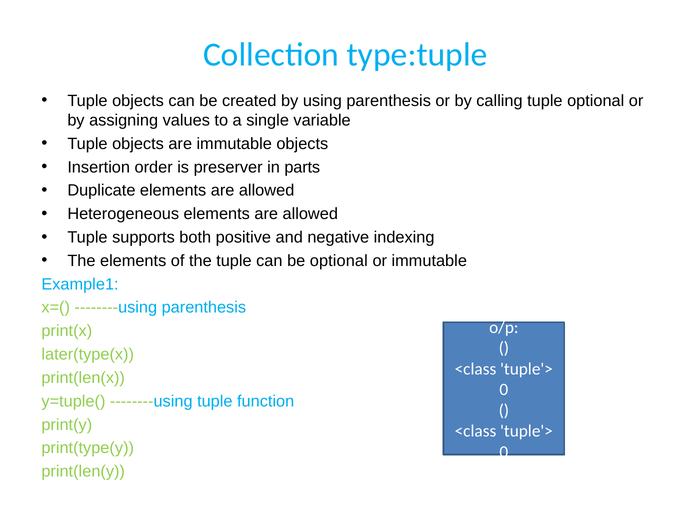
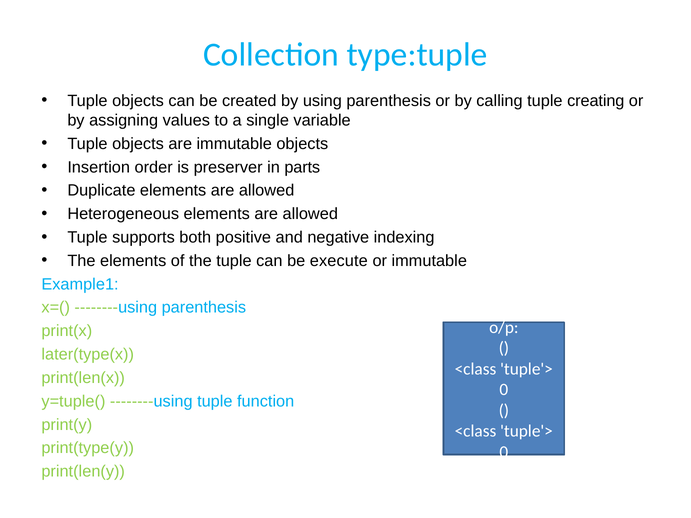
tuple optional: optional -> creating
be optional: optional -> execute
